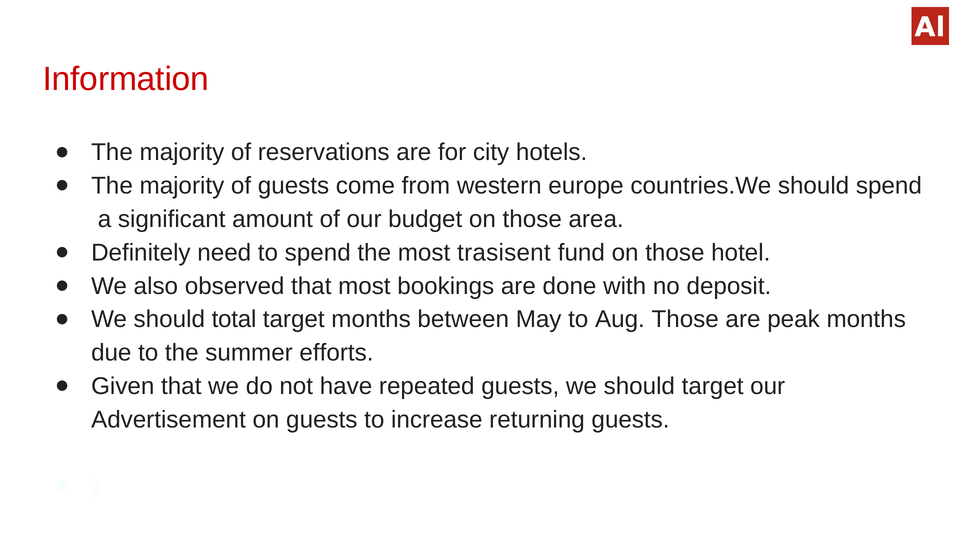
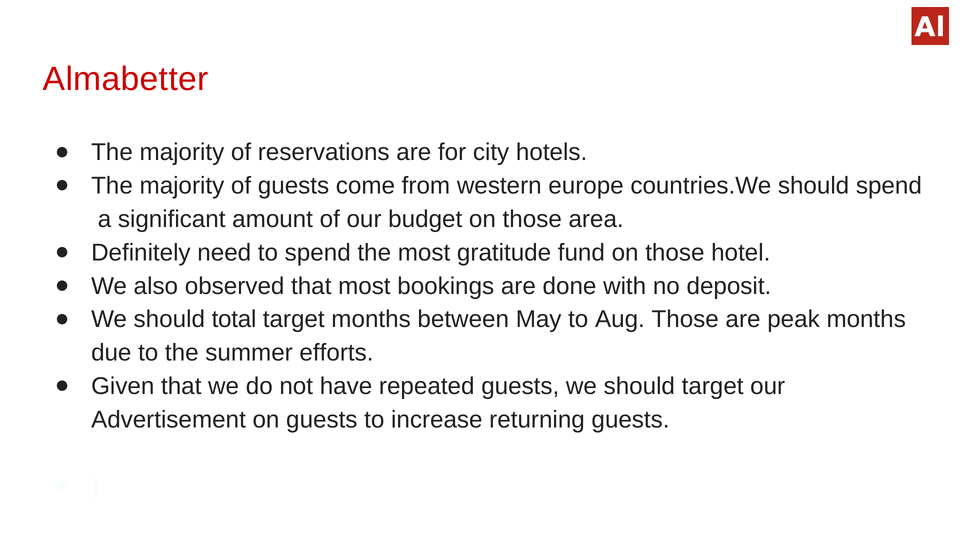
Information: Information -> Almabetter
trasisent: trasisent -> gratitude
